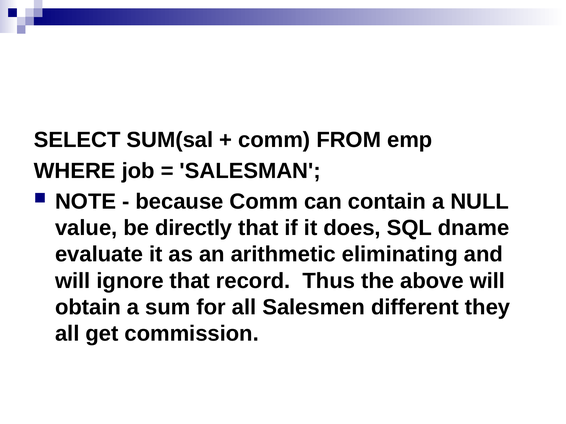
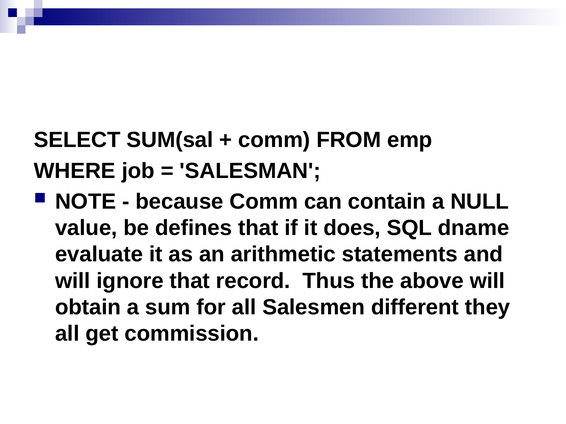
directly: directly -> defines
eliminating: eliminating -> statements
